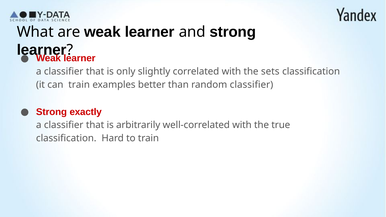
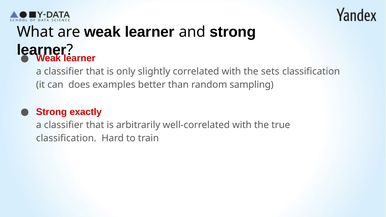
can train: train -> does
random classifier: classifier -> sampling
